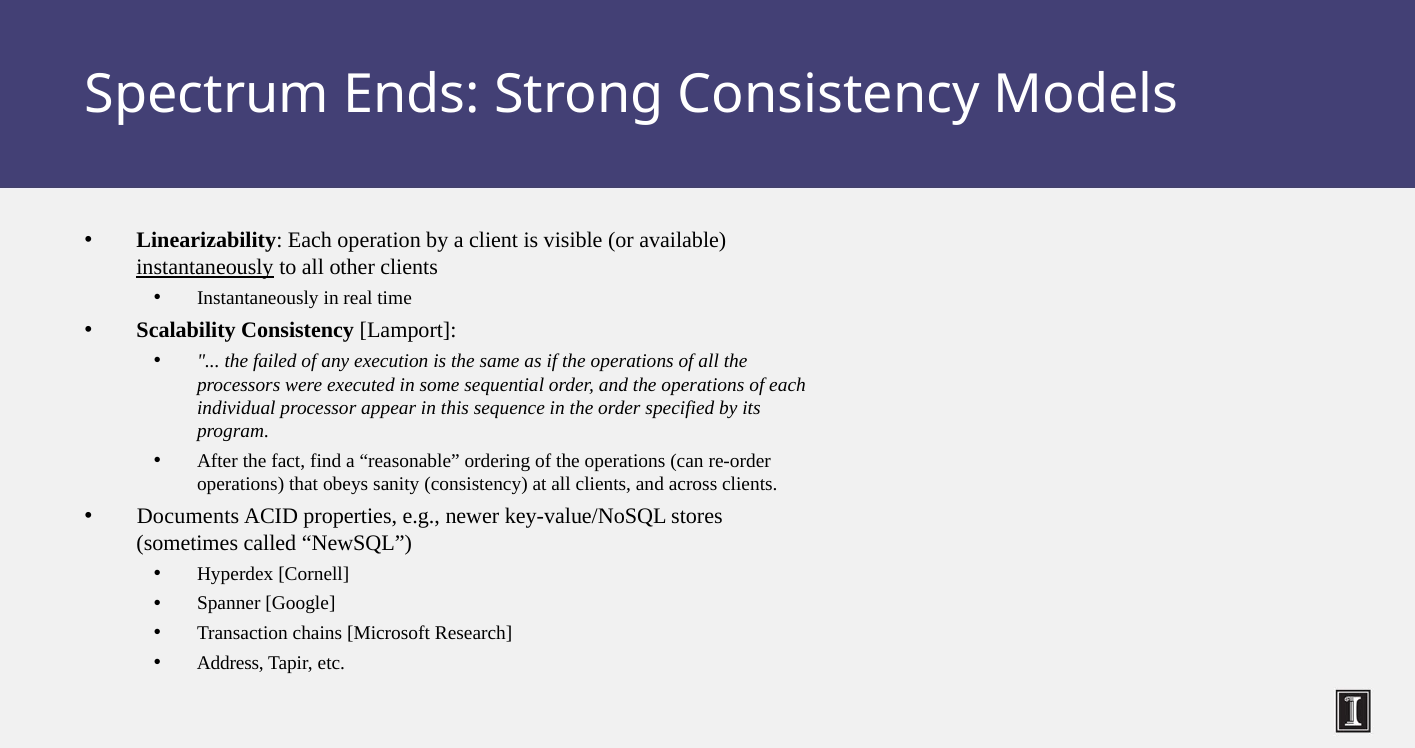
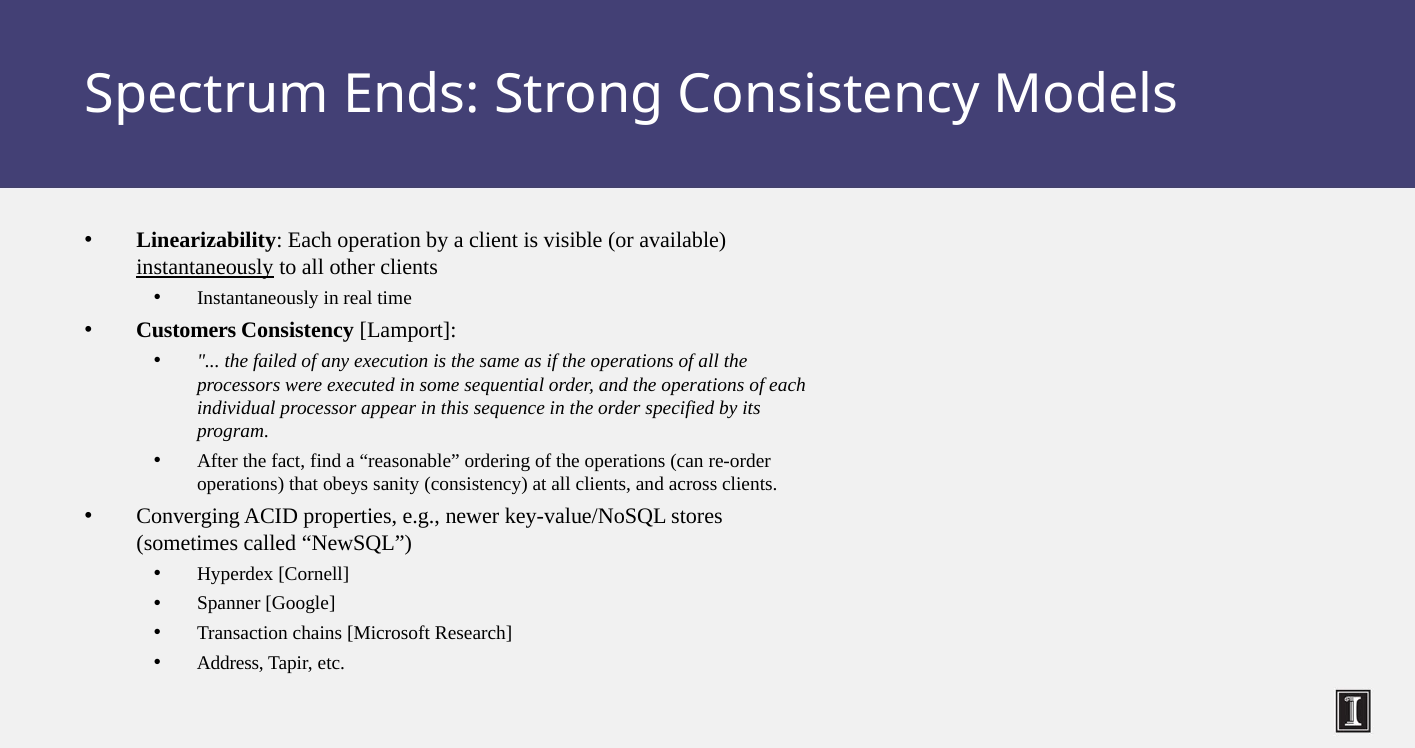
Scalability: Scalability -> Customers
Documents: Documents -> Converging
